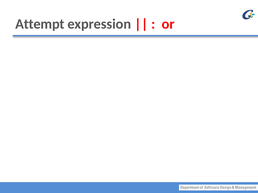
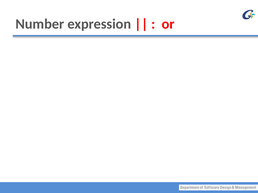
Attempt: Attempt -> Number
